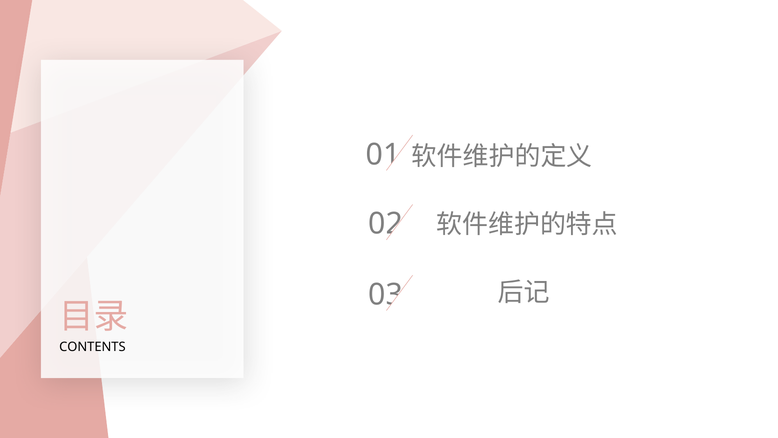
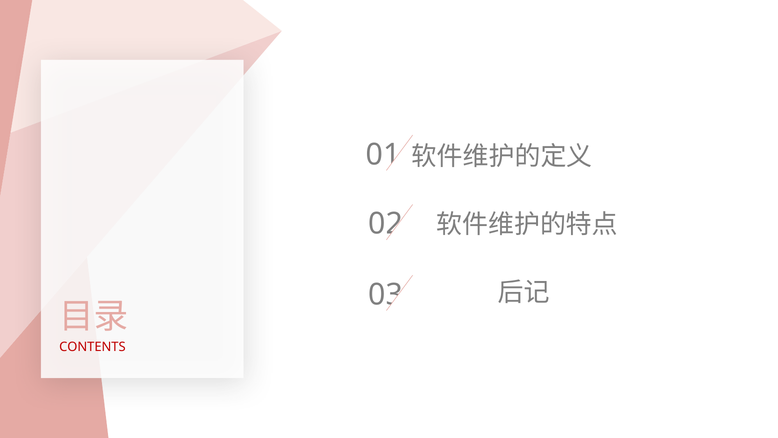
CONTENTS colour: black -> red
